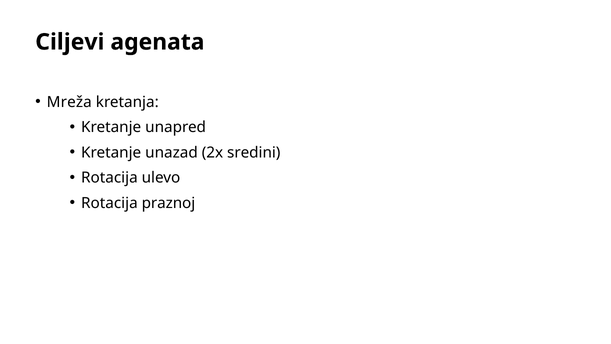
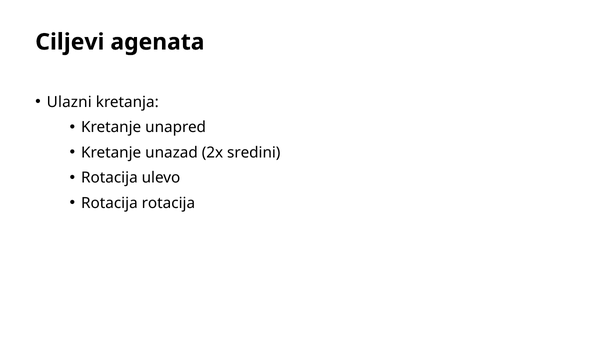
Mreža: Mreža -> Ulazni
Rotacija praznoj: praznoj -> rotacija
